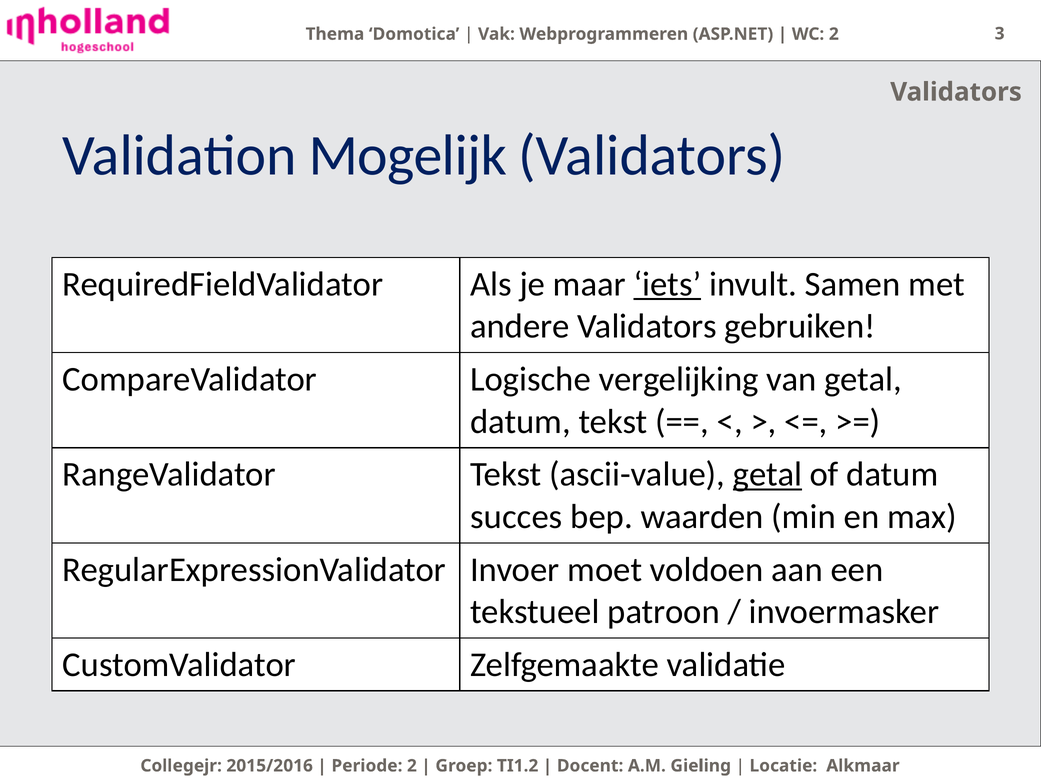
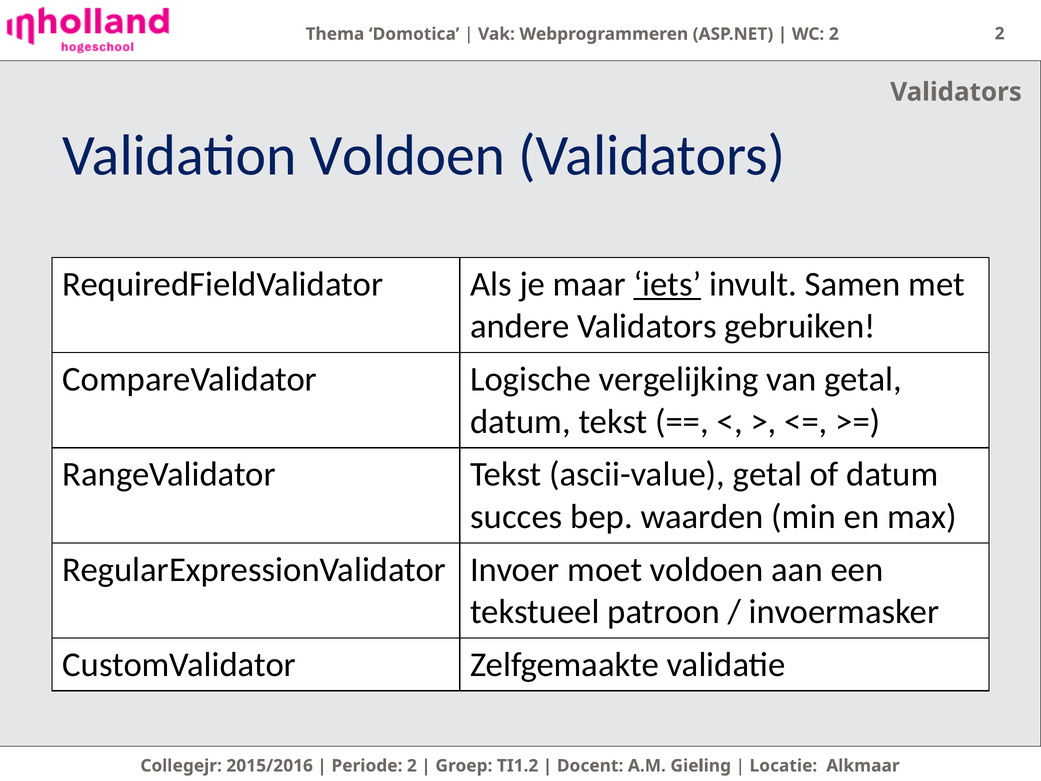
3 at (1000, 34): 3 -> 2
Validation Mogelijk: Mogelijk -> Voldoen
getal at (767, 474) underline: present -> none
